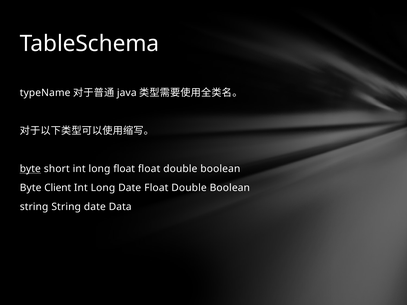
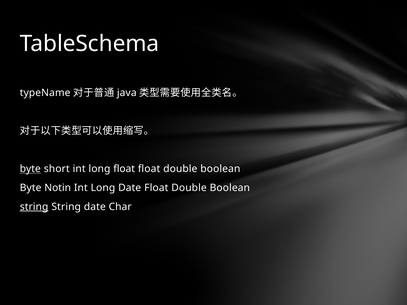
Client: Client -> Notin
string at (34, 207) underline: none -> present
Data: Data -> Char
